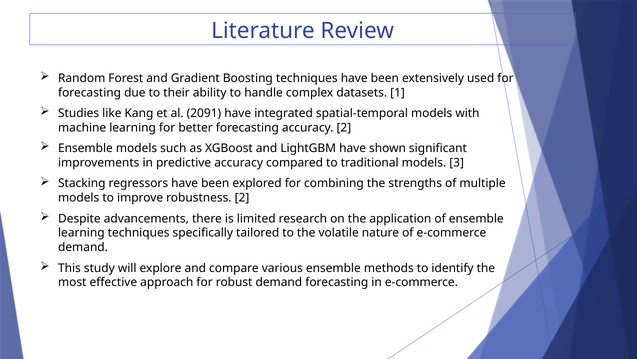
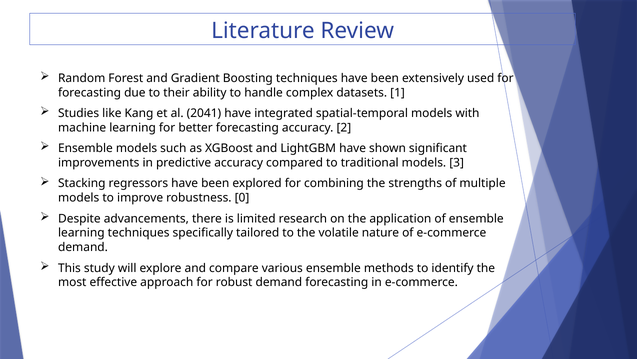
2091: 2091 -> 2041
robustness 2: 2 -> 0
